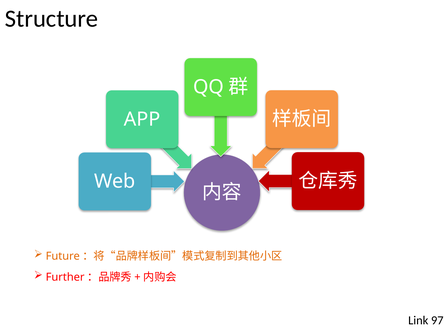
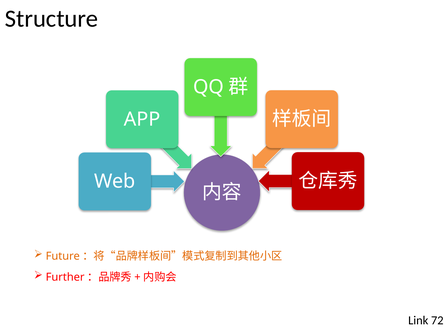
97: 97 -> 72
